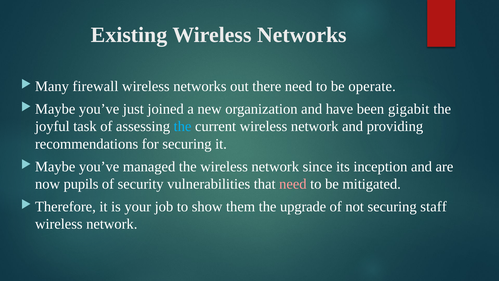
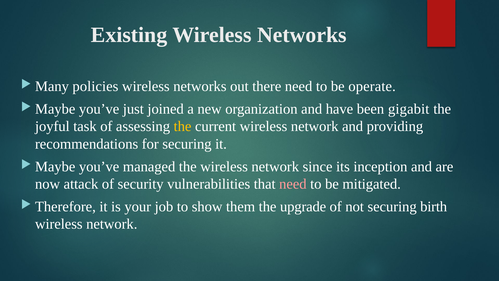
firewall: firewall -> policies
the at (183, 126) colour: light blue -> yellow
pupils: pupils -> attack
staff: staff -> birth
